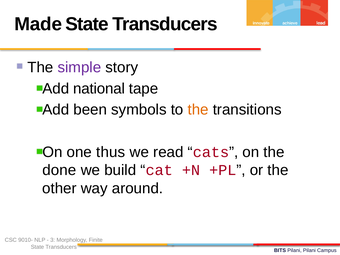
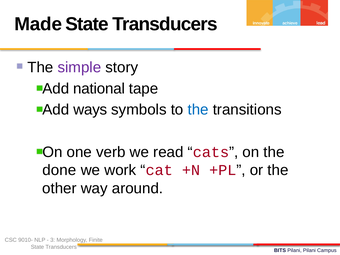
been: been -> ways
the at (198, 110) colour: orange -> blue
thus: thus -> verb
build: build -> work
